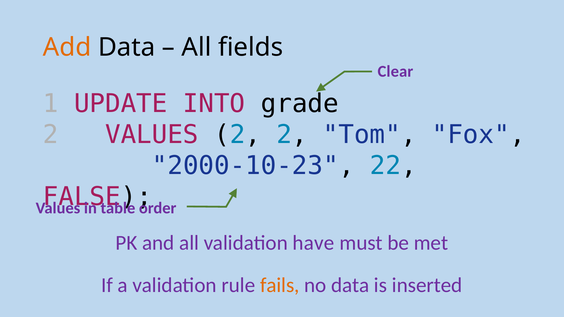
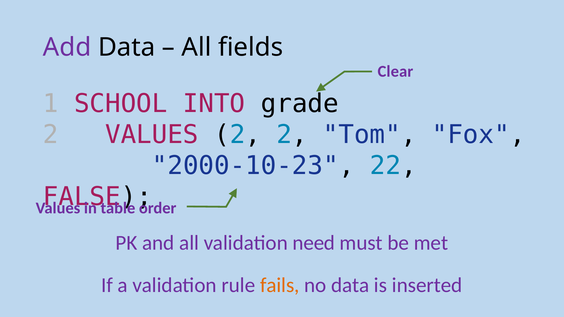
Add colour: orange -> purple
UPDATE: UPDATE -> SCHOOL
have: have -> need
